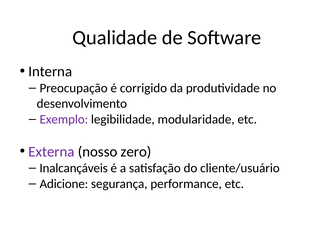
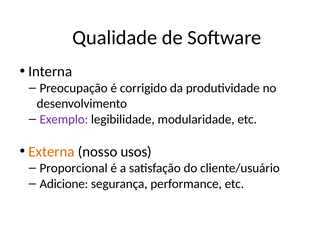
Externa colour: purple -> orange
zero: zero -> usos
Inalcançáveis: Inalcançáveis -> Proporcional
